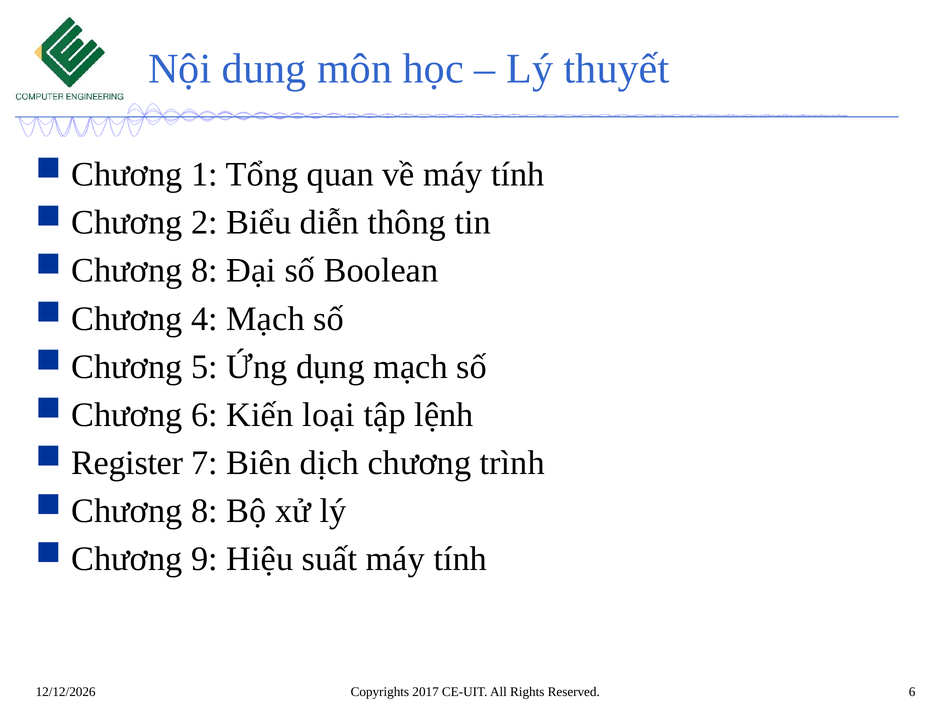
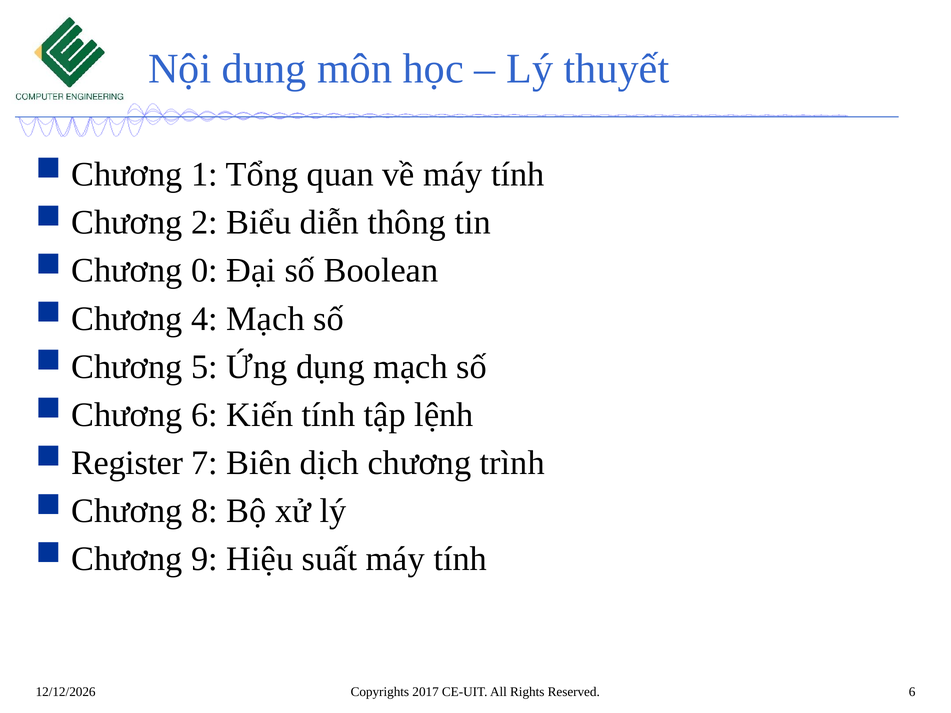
8 at (204, 271): 8 -> 0
Kiến loại: loại -> tính
